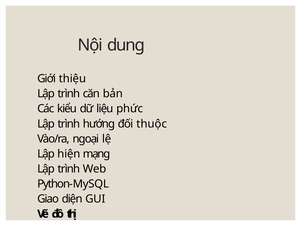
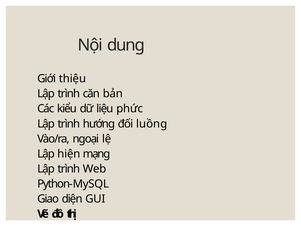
thuộc: thuộc -> luồng
